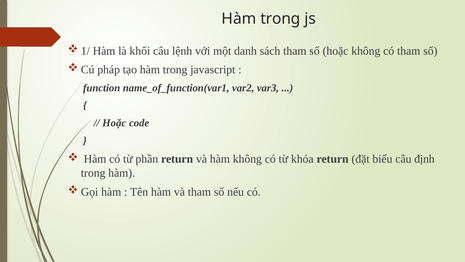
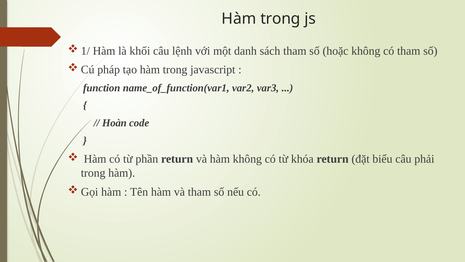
Hoặc at (114, 123): Hoặc -> Hoàn
định: định -> phải
